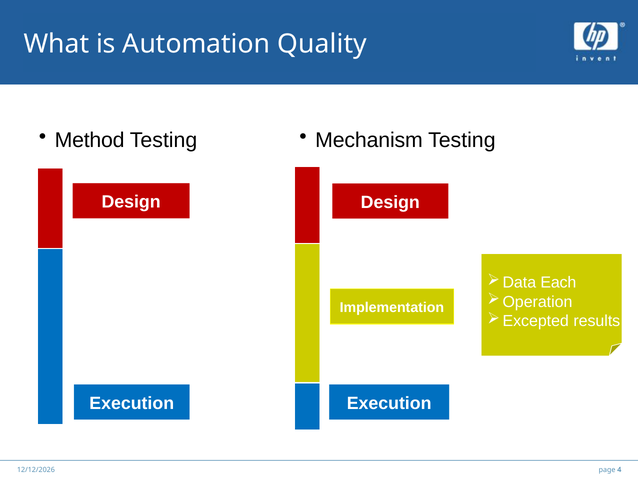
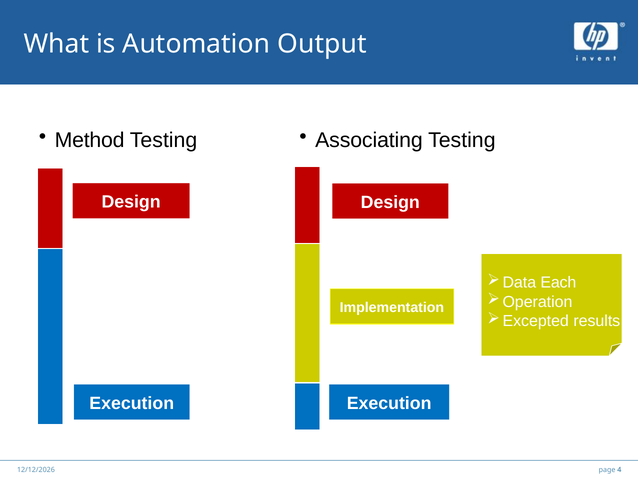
Quality: Quality -> Output
Mechanism: Mechanism -> Associating
